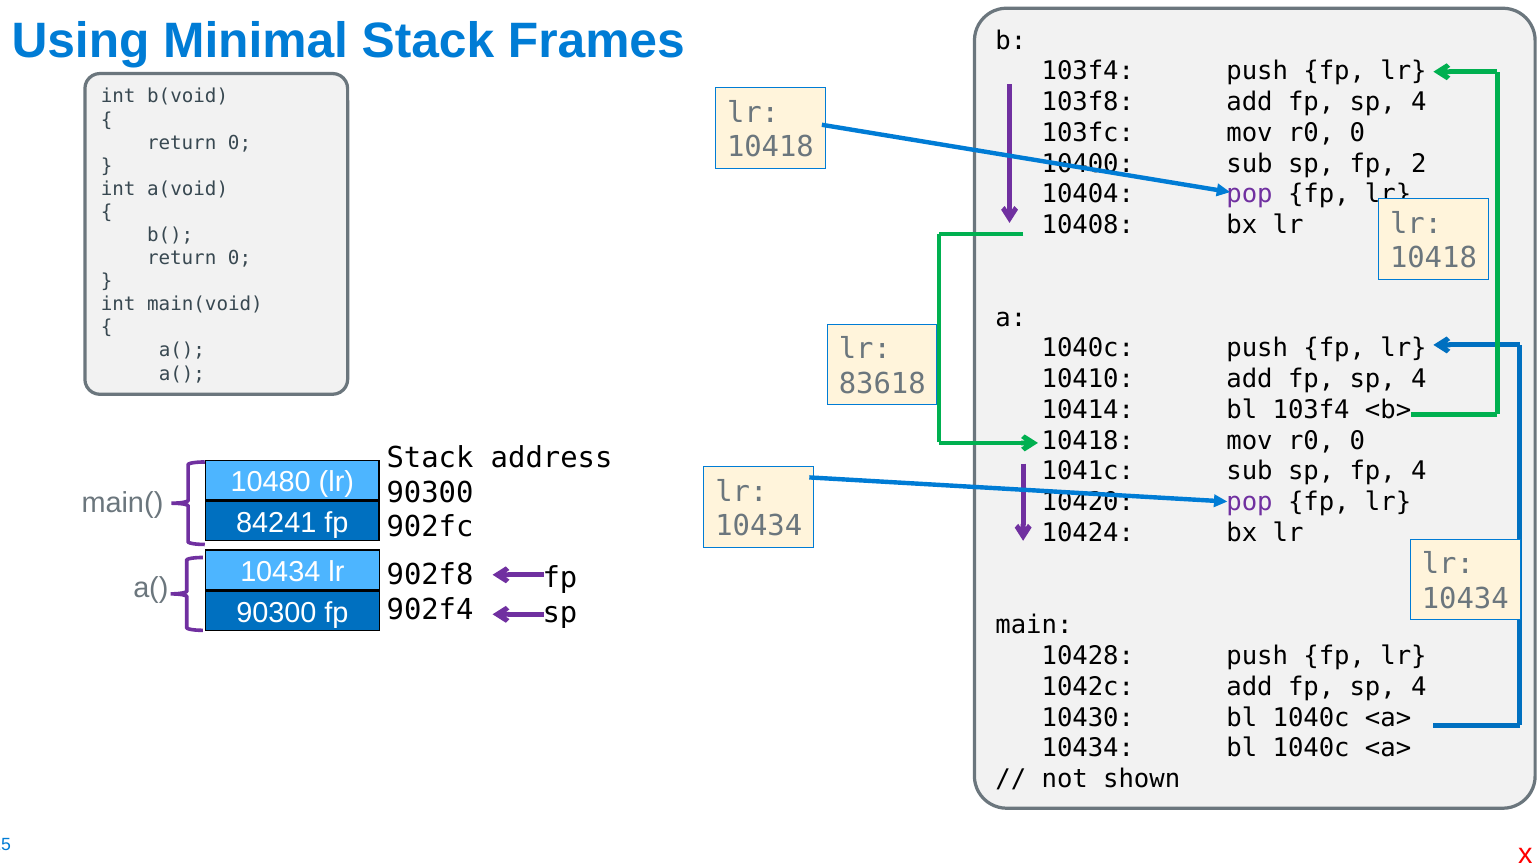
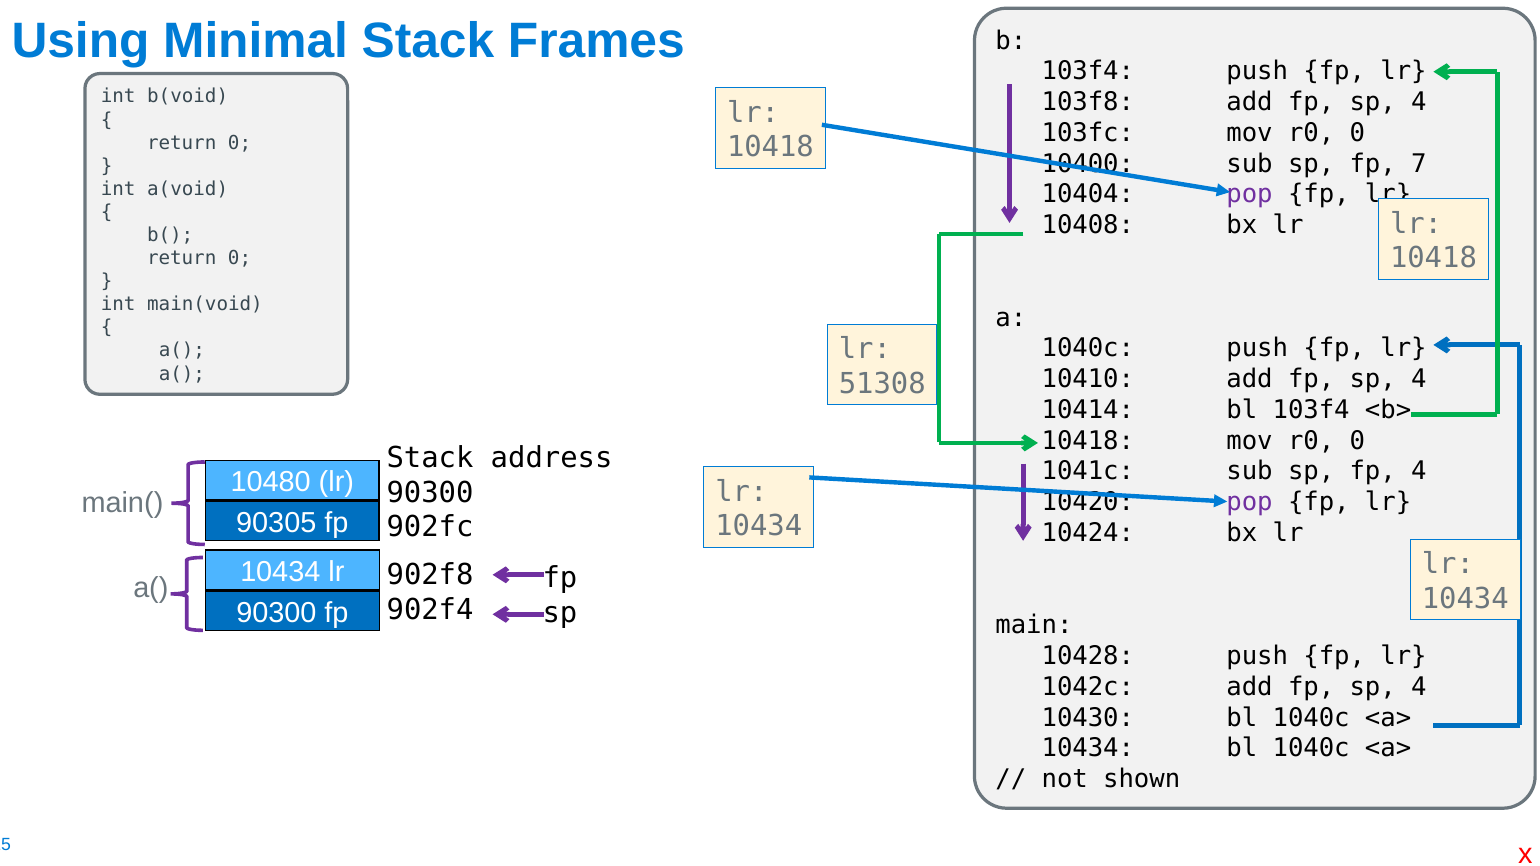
2: 2 -> 7
83618: 83618 -> 51308
84241: 84241 -> 90305
